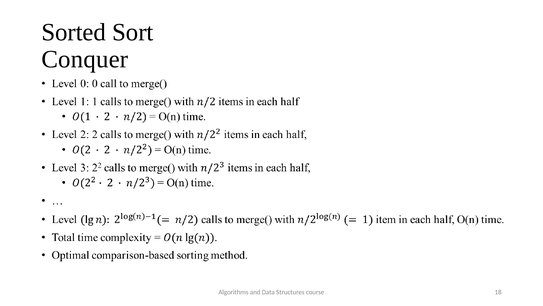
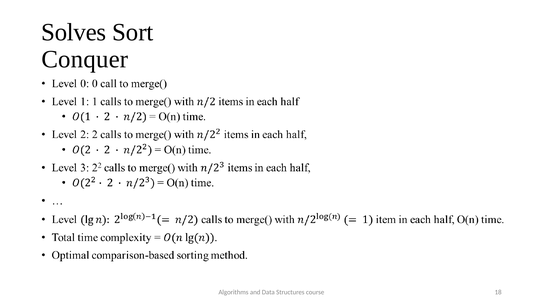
Sorted: Sorted -> Solves
